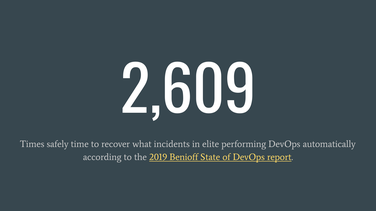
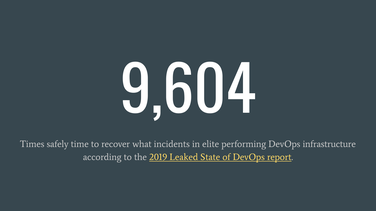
2,609: 2,609 -> 9,604
automatically: automatically -> infrastructure
Benioff: Benioff -> Leaked
